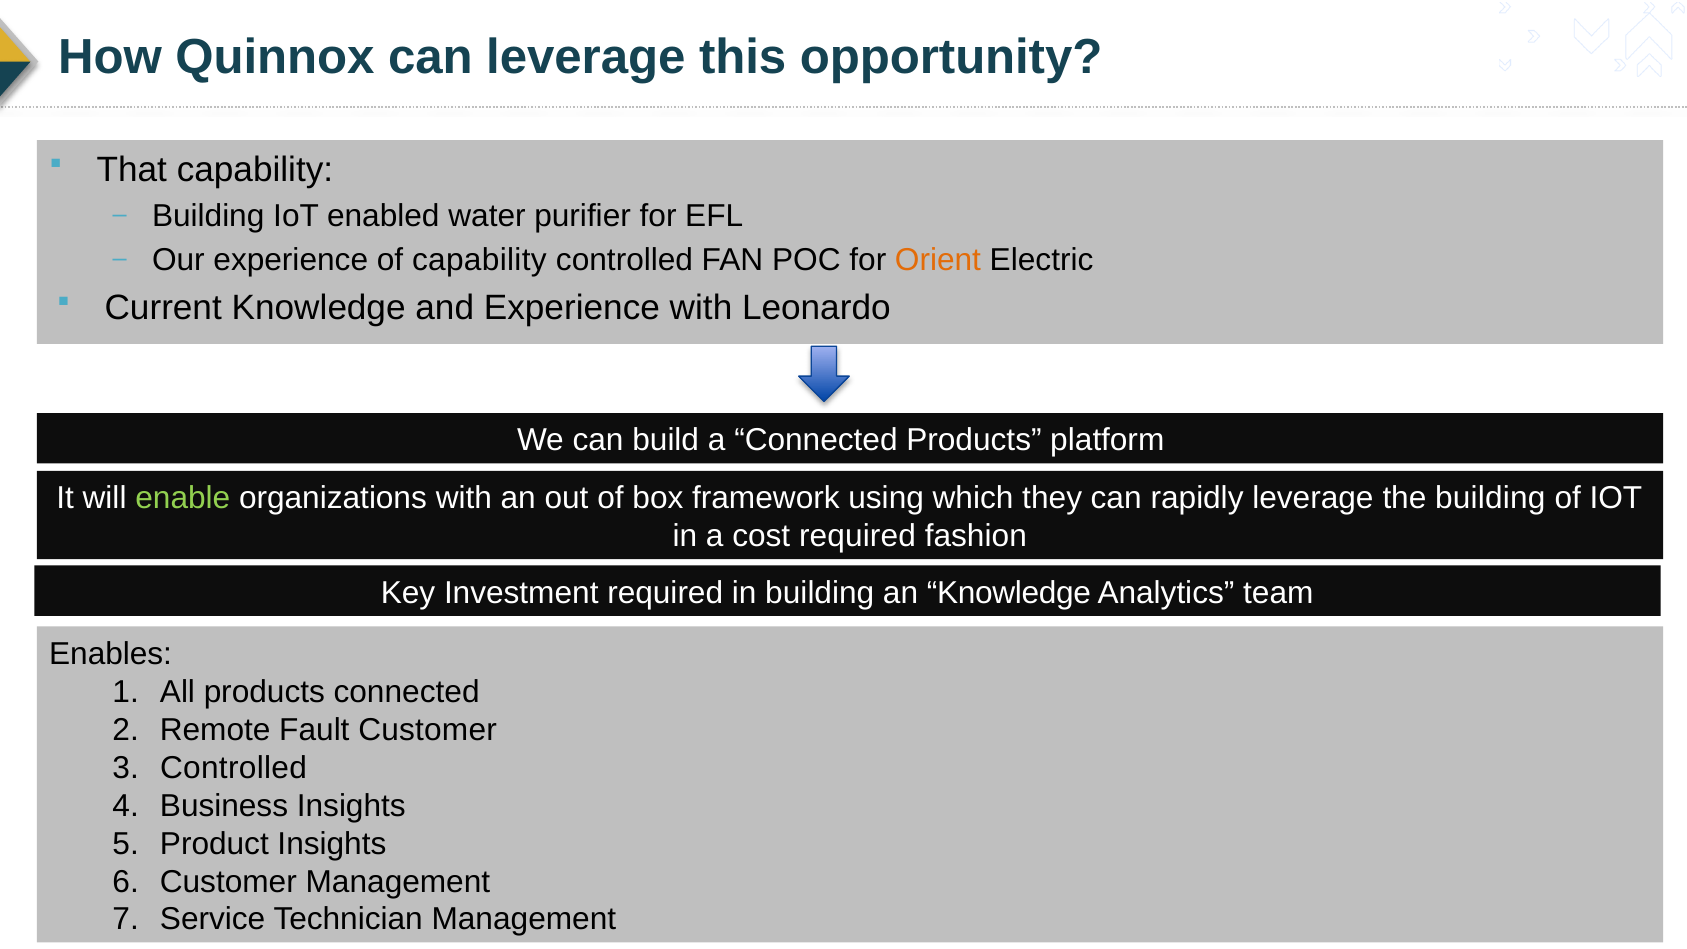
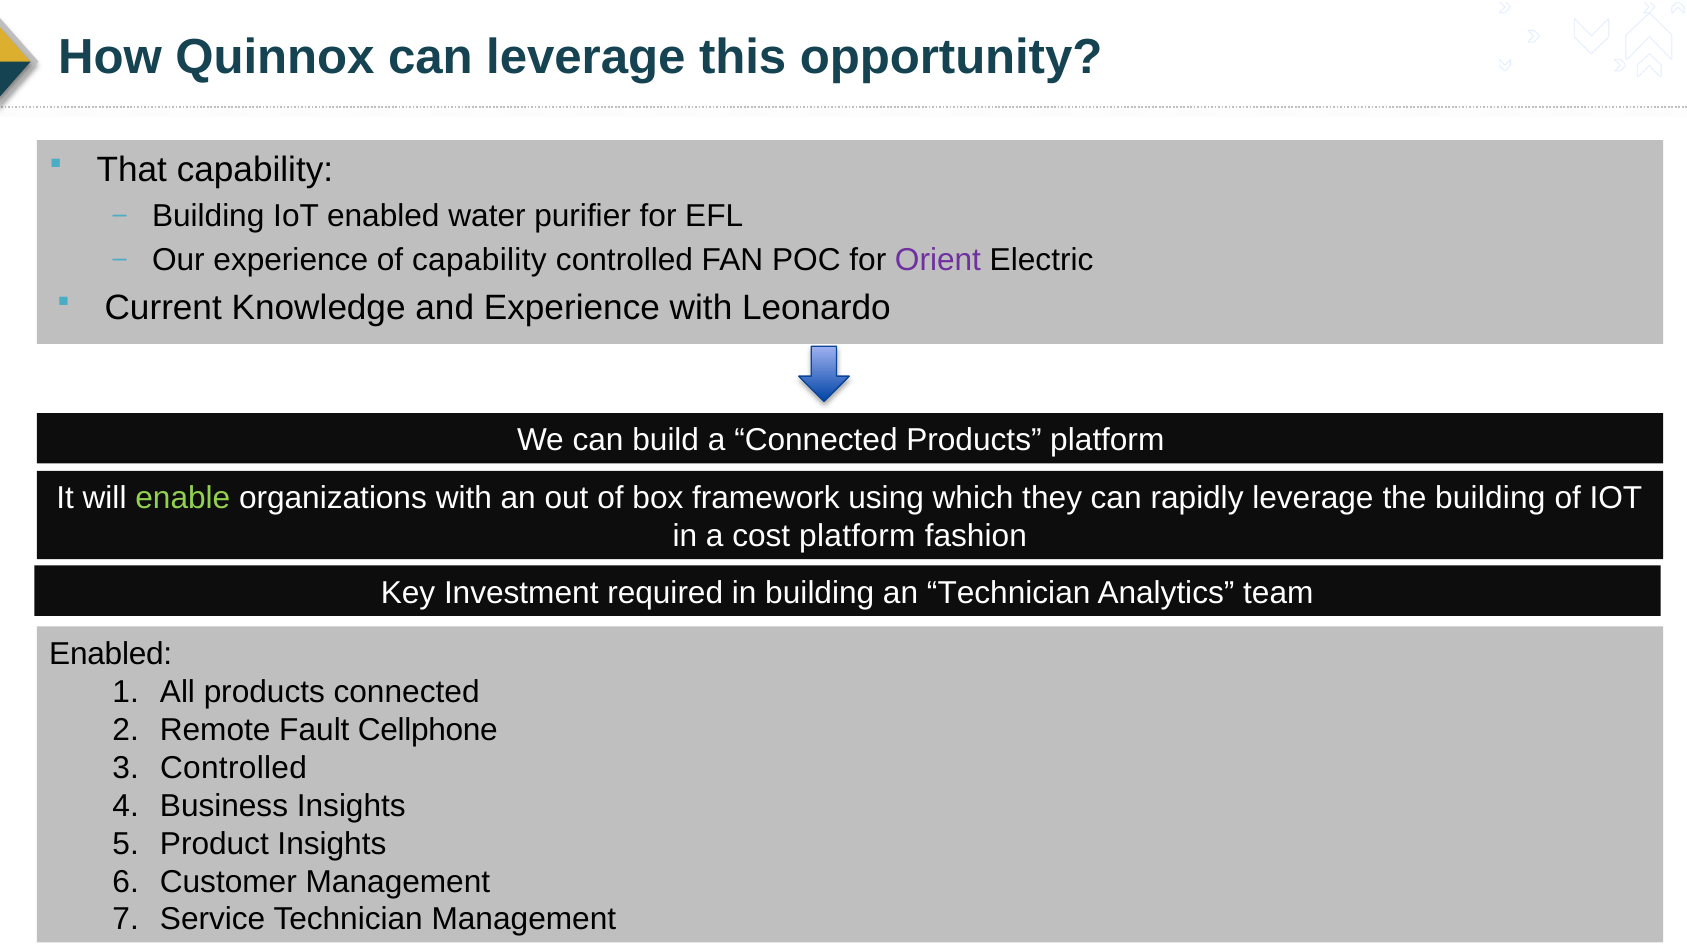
Orient colour: orange -> purple
cost required: required -> platform
an Knowledge: Knowledge -> Technician
Enables at (111, 654): Enables -> Enabled
Fault Customer: Customer -> Cellphone
